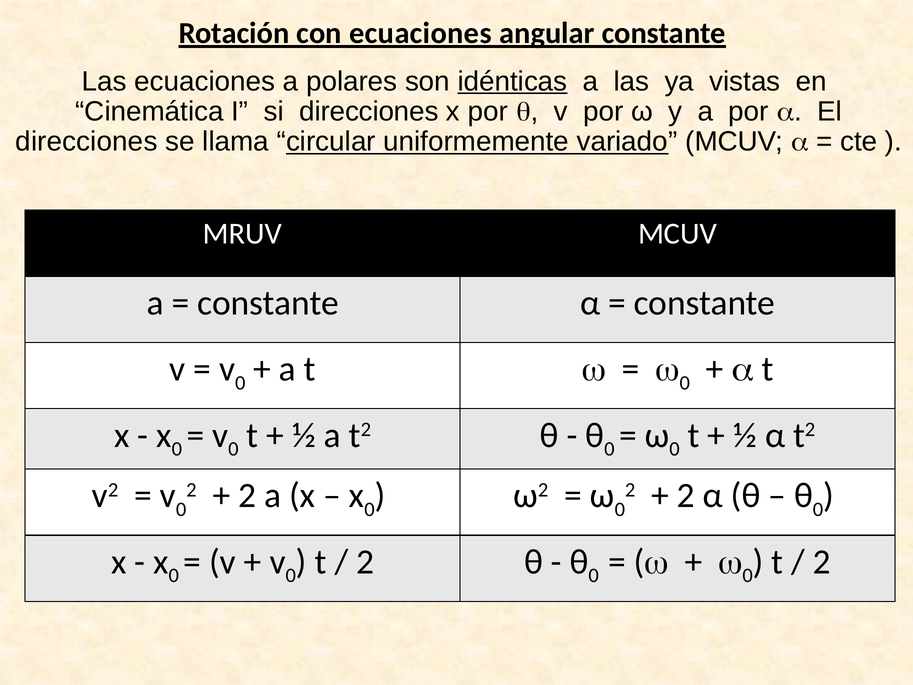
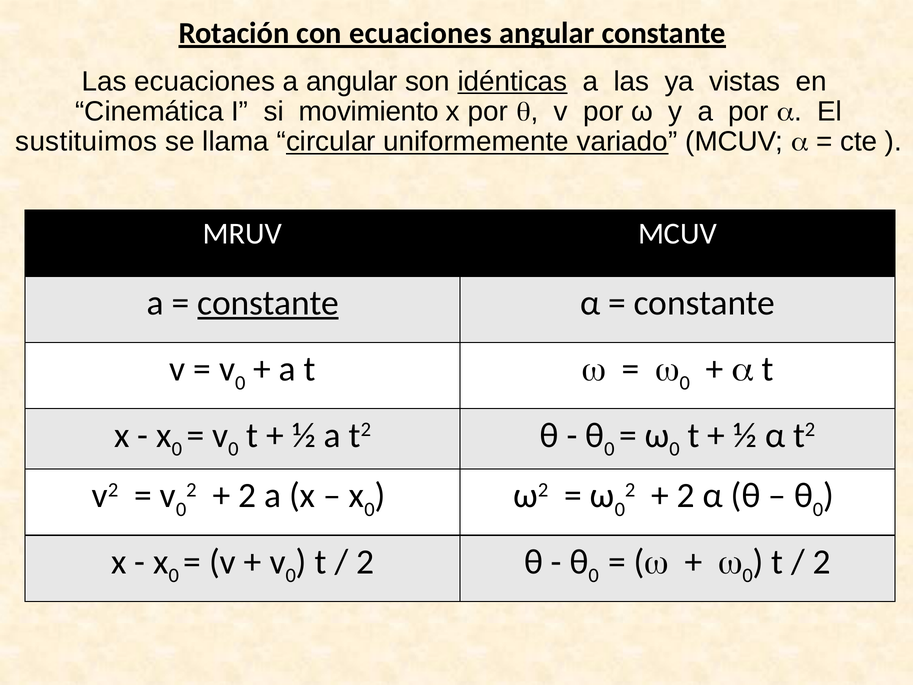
a polares: polares -> angular
si direcciones: direcciones -> movimiento
direcciones at (86, 142): direcciones -> sustituimos
constante at (268, 303) underline: none -> present
